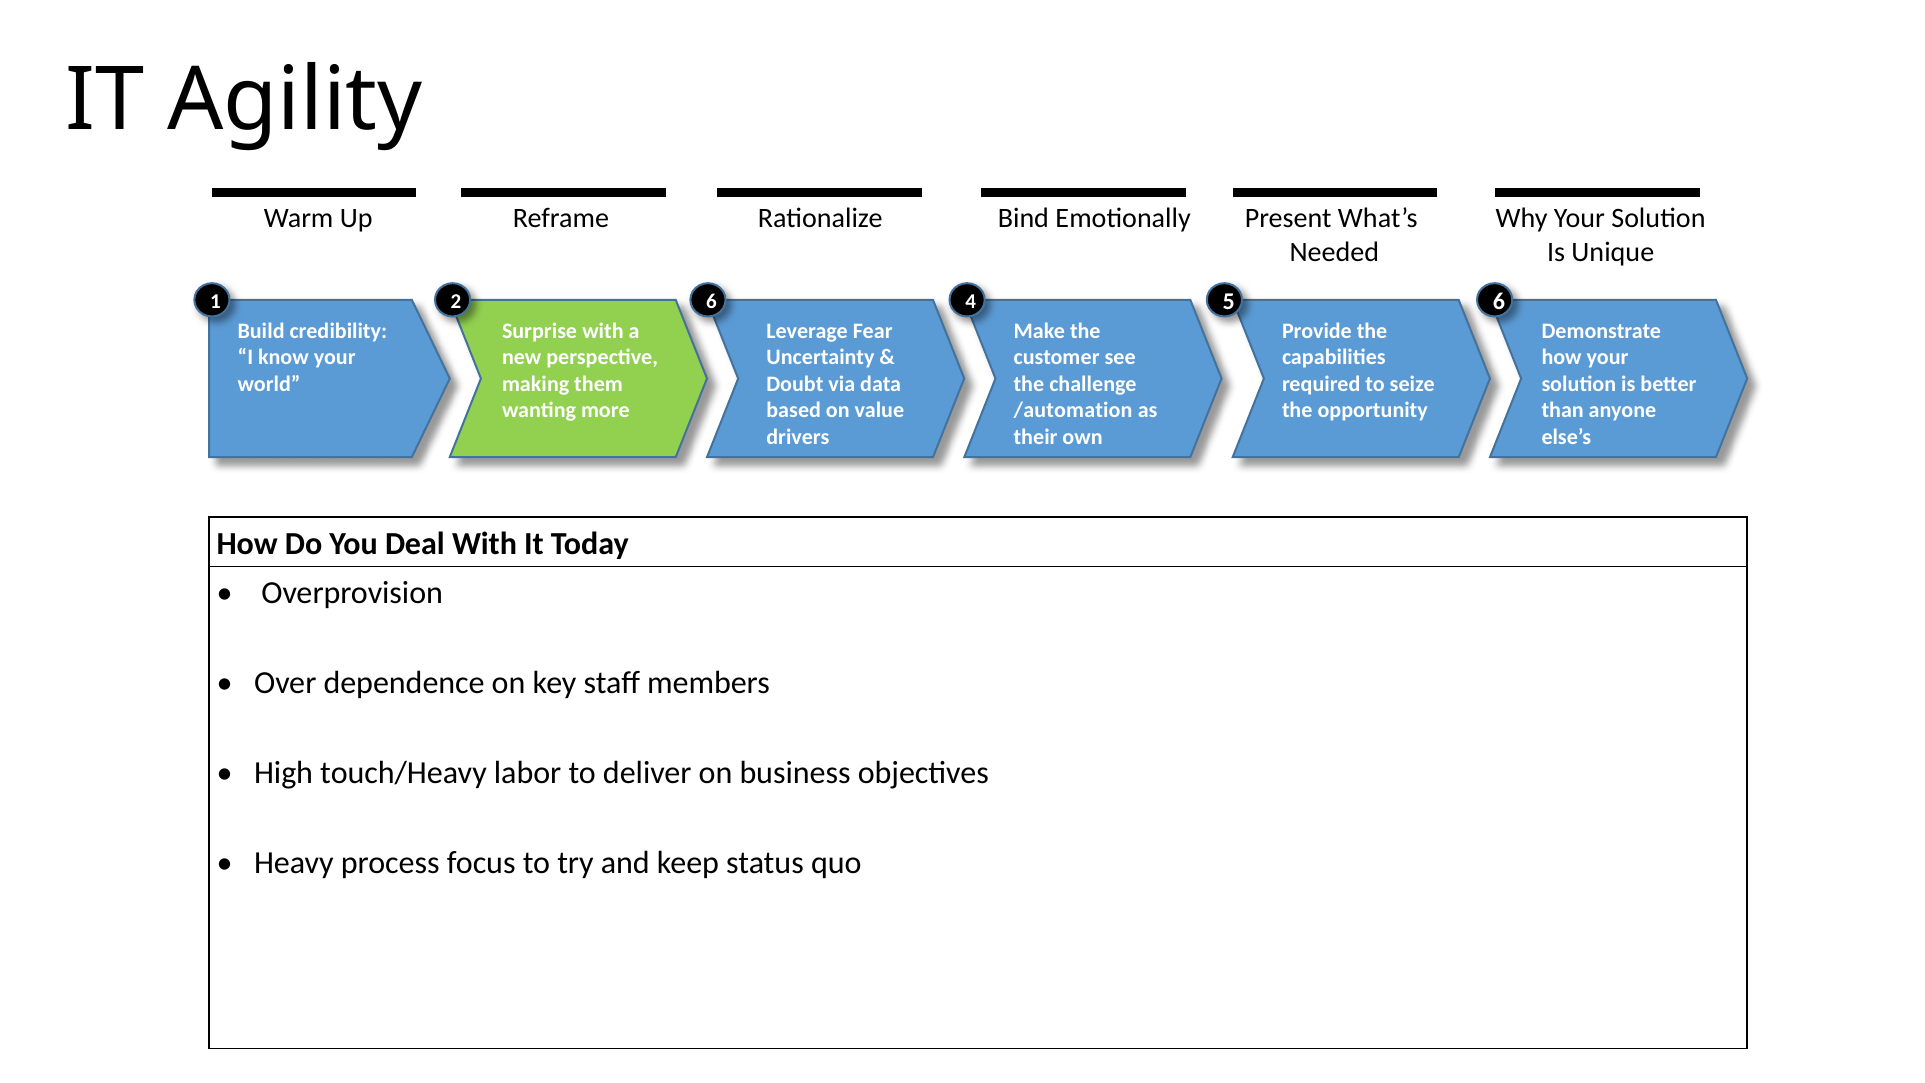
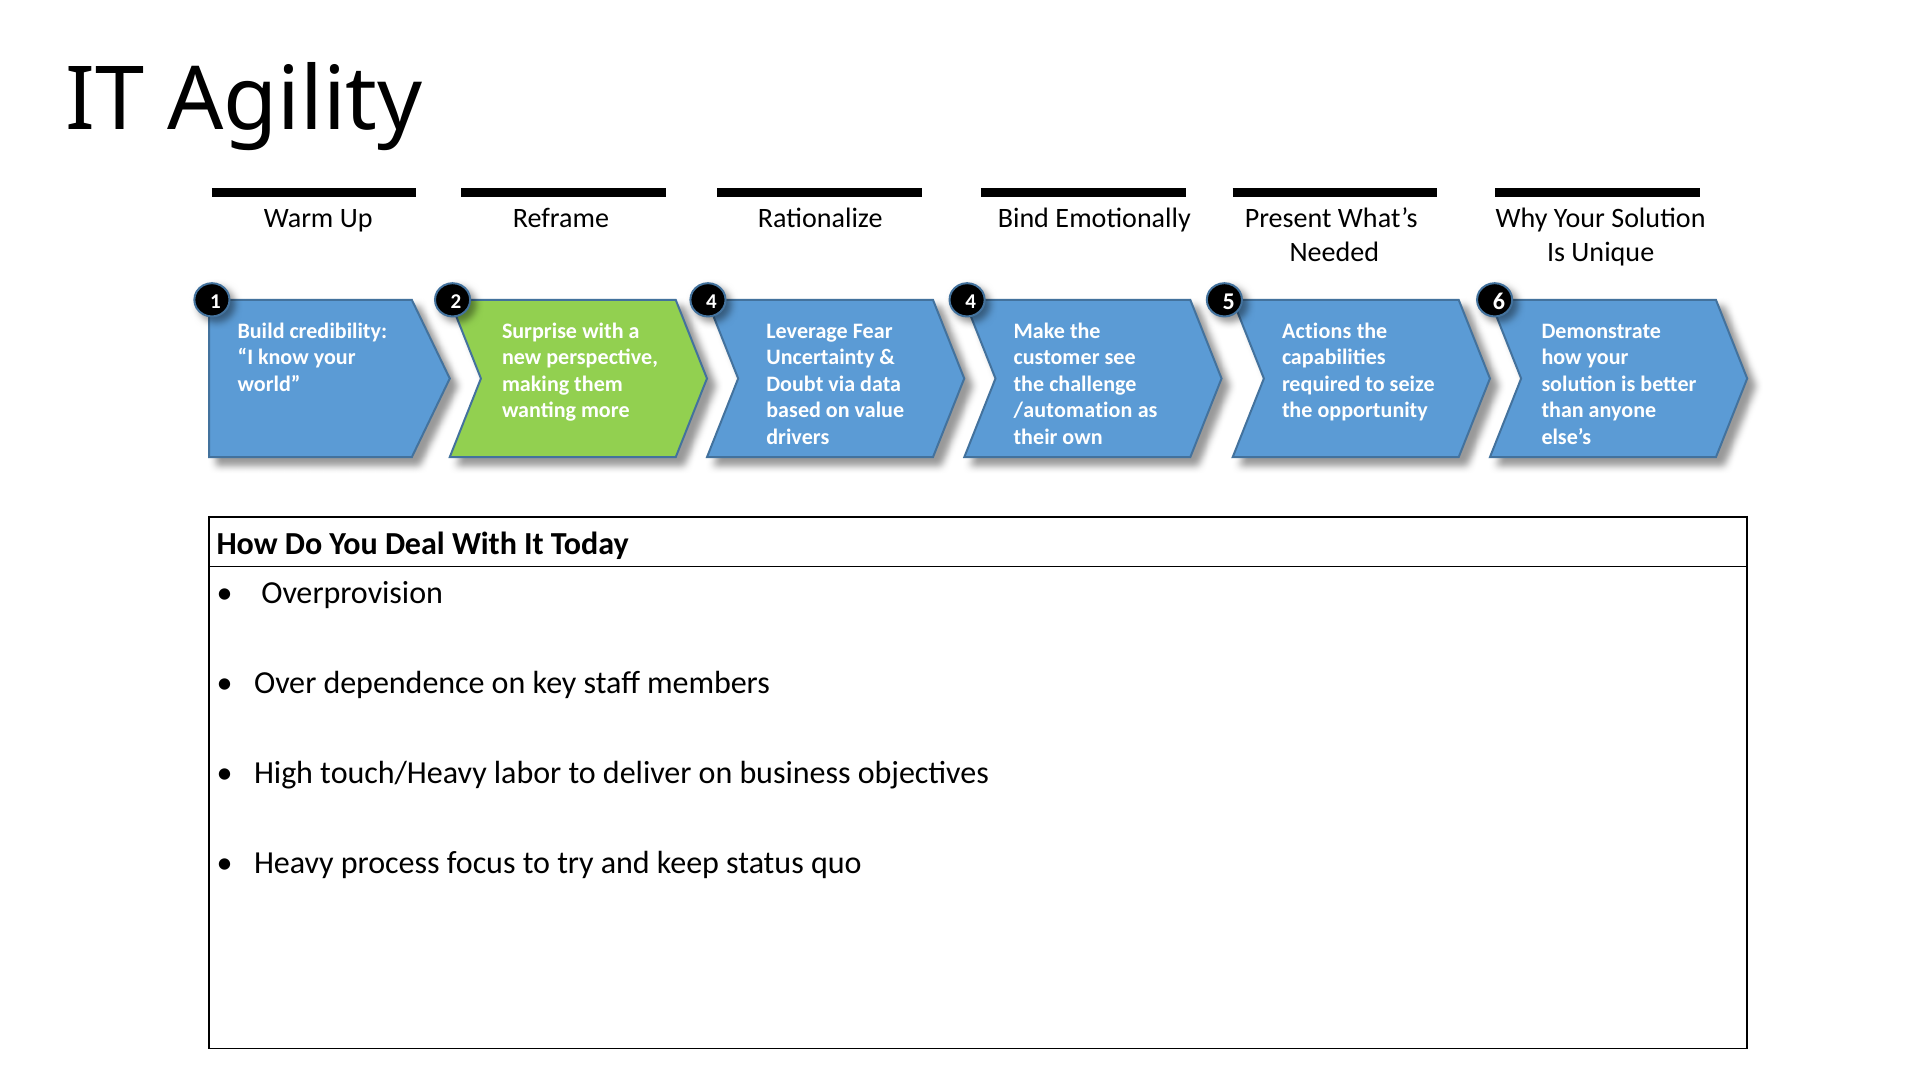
2 6: 6 -> 4
Provide: Provide -> Actions
